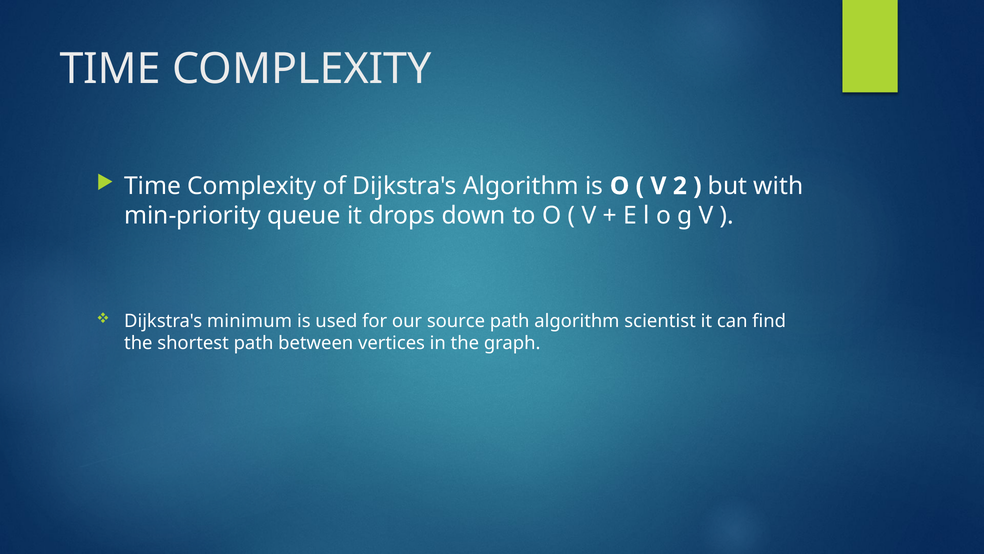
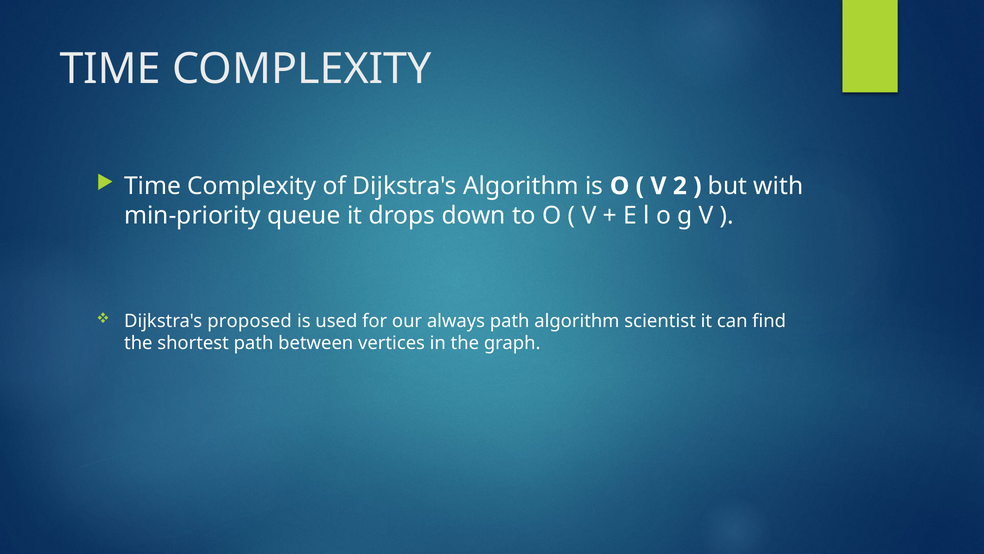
minimum: minimum -> proposed
source: source -> always
